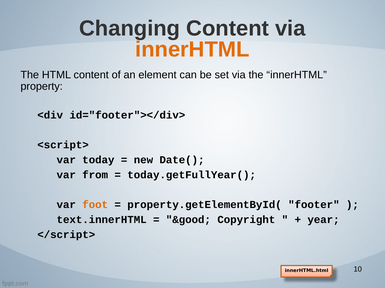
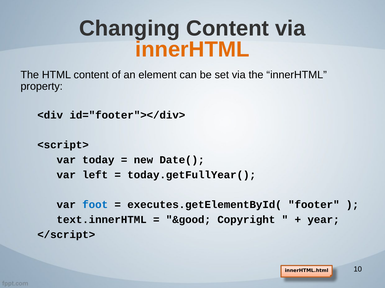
from: from -> left
foot colour: orange -> blue
property.getElementById(: property.getElementById( -> executes.getElementById(
